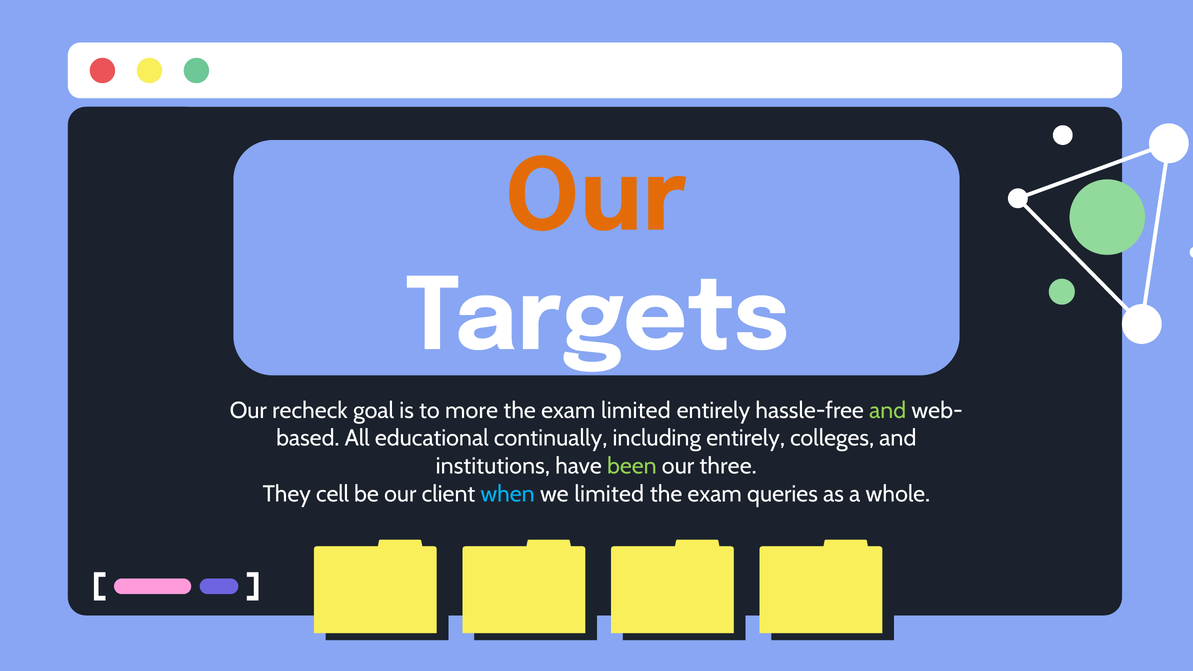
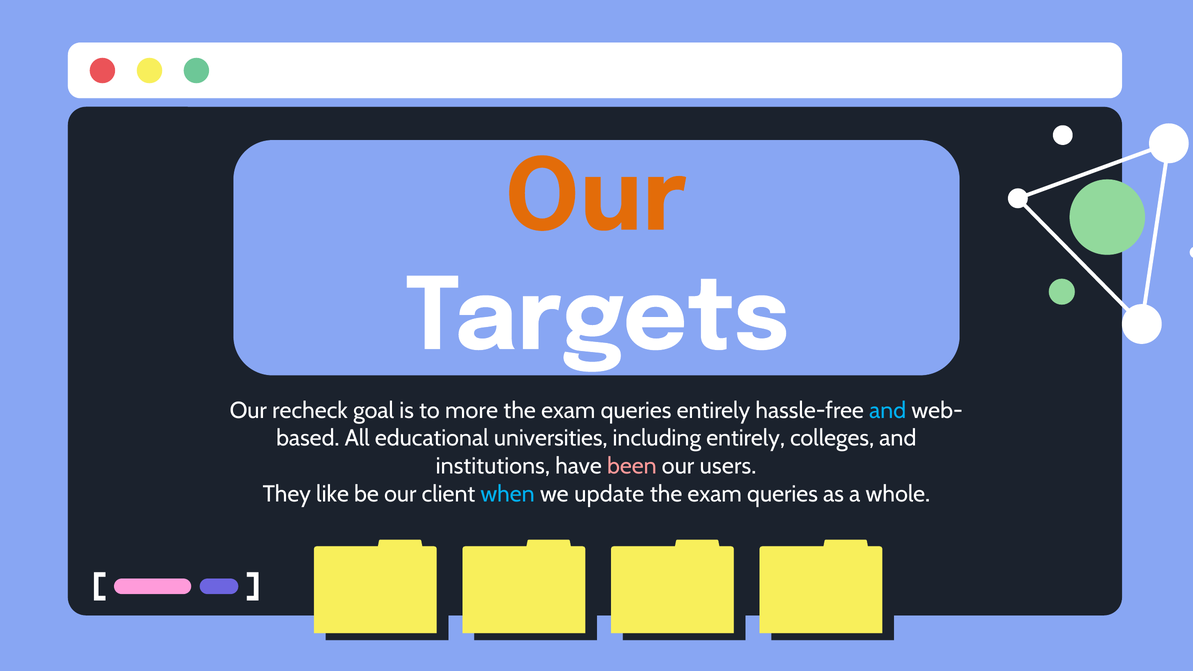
limited at (636, 410): limited -> queries
and at (888, 410) colour: light green -> light blue
continually: continually -> universities
been colour: light green -> pink
three: three -> users
cell: cell -> like
we limited: limited -> update
